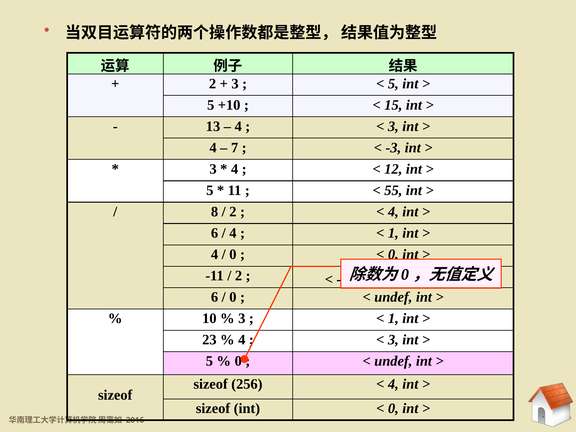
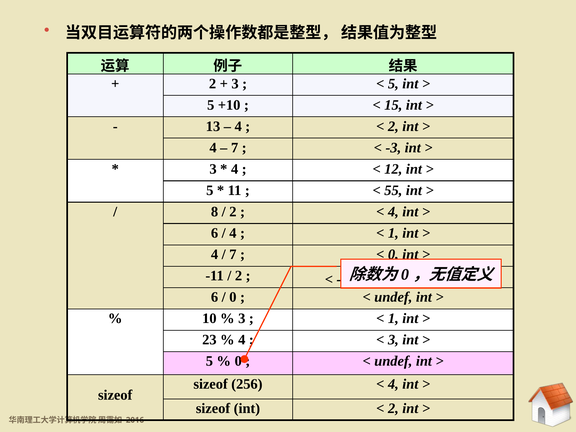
3 at (393, 126): 3 -> 2
0 at (233, 254): 0 -> 7
0 at (393, 409): 0 -> 2
